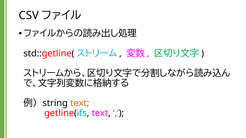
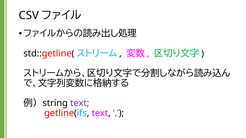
text at (80, 103) colour: orange -> purple
